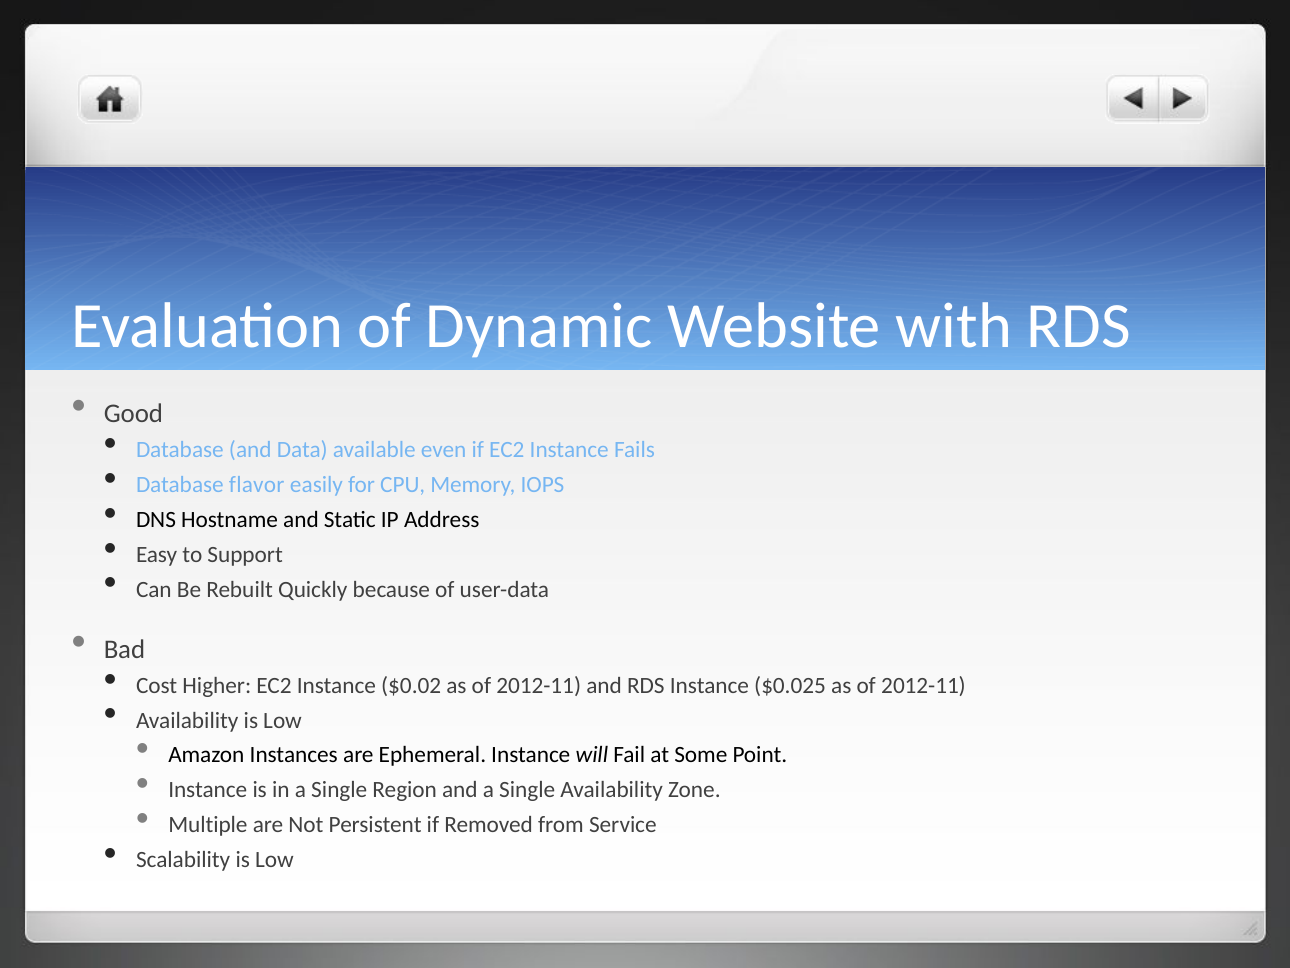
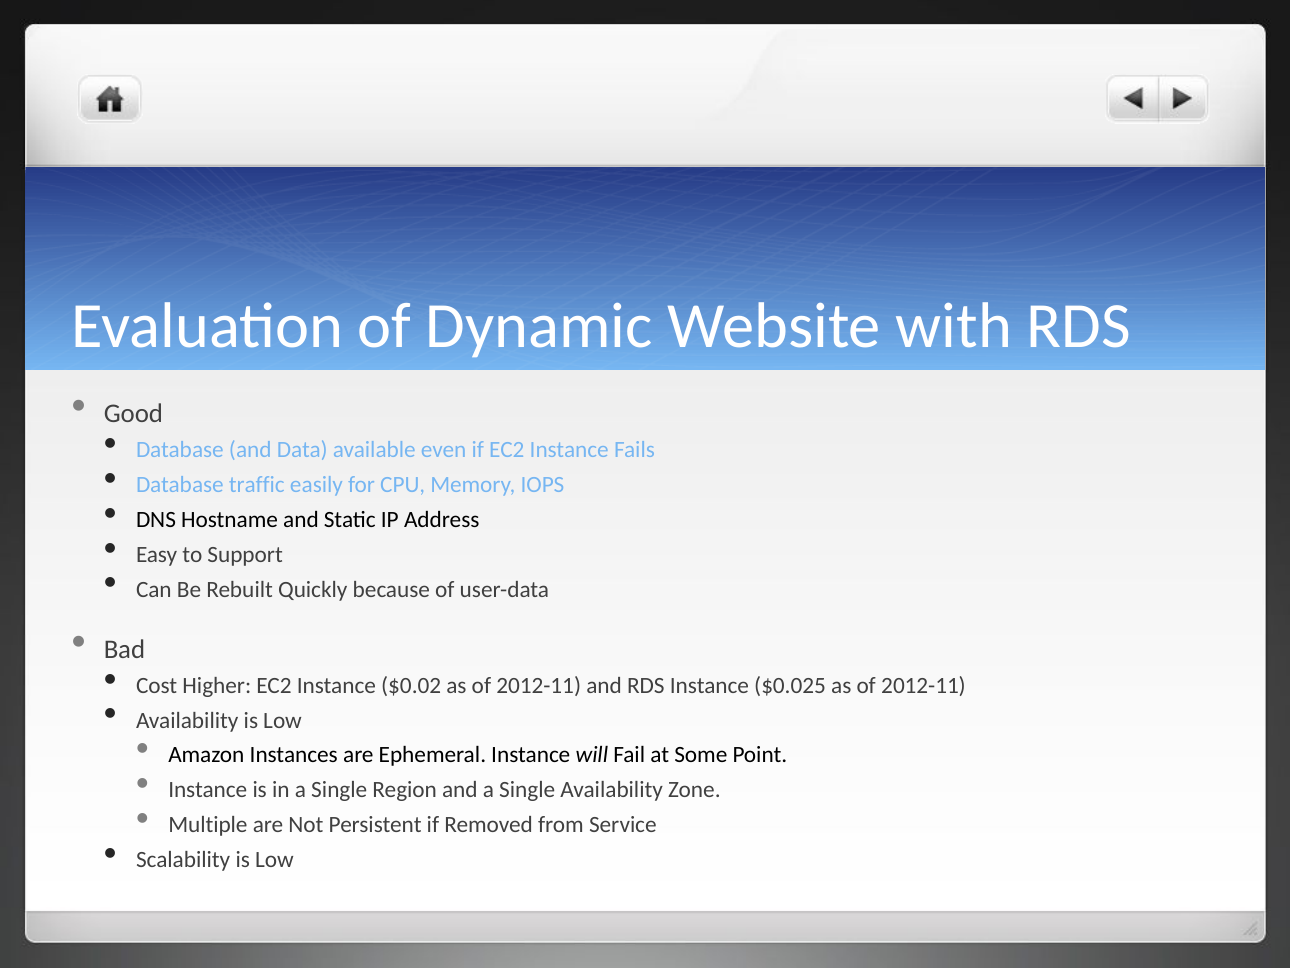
flavor: flavor -> traffic
